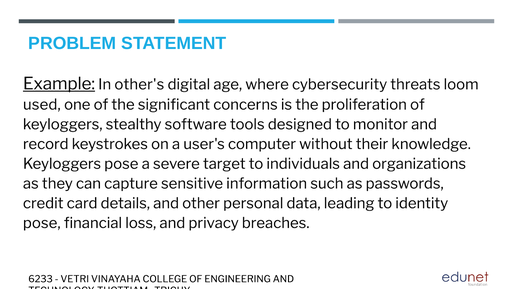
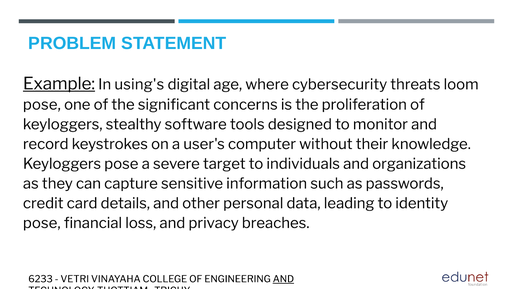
other's: other's -> using's
used at (42, 104): used -> pose
AND at (283, 279) underline: none -> present
